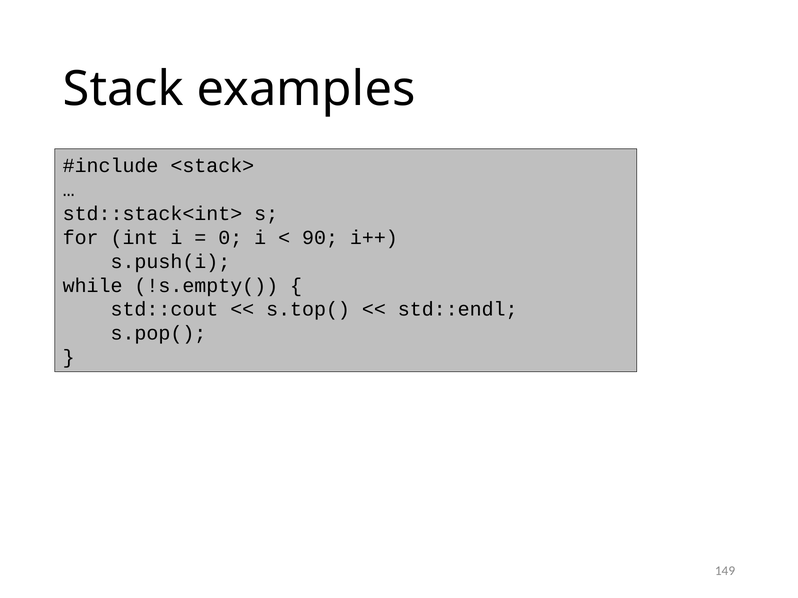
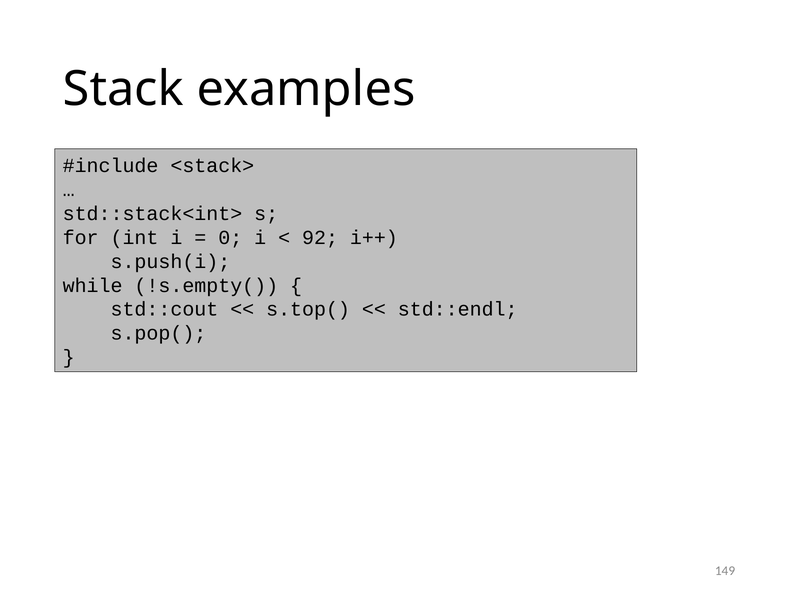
90: 90 -> 92
